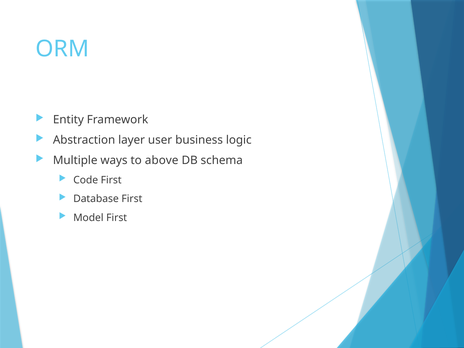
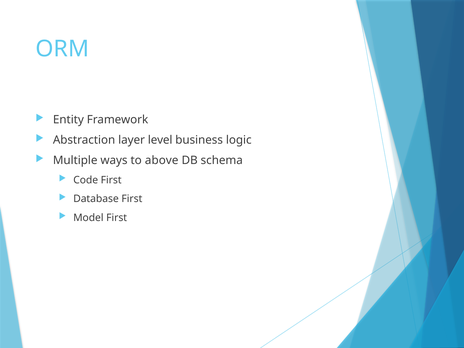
user: user -> level
